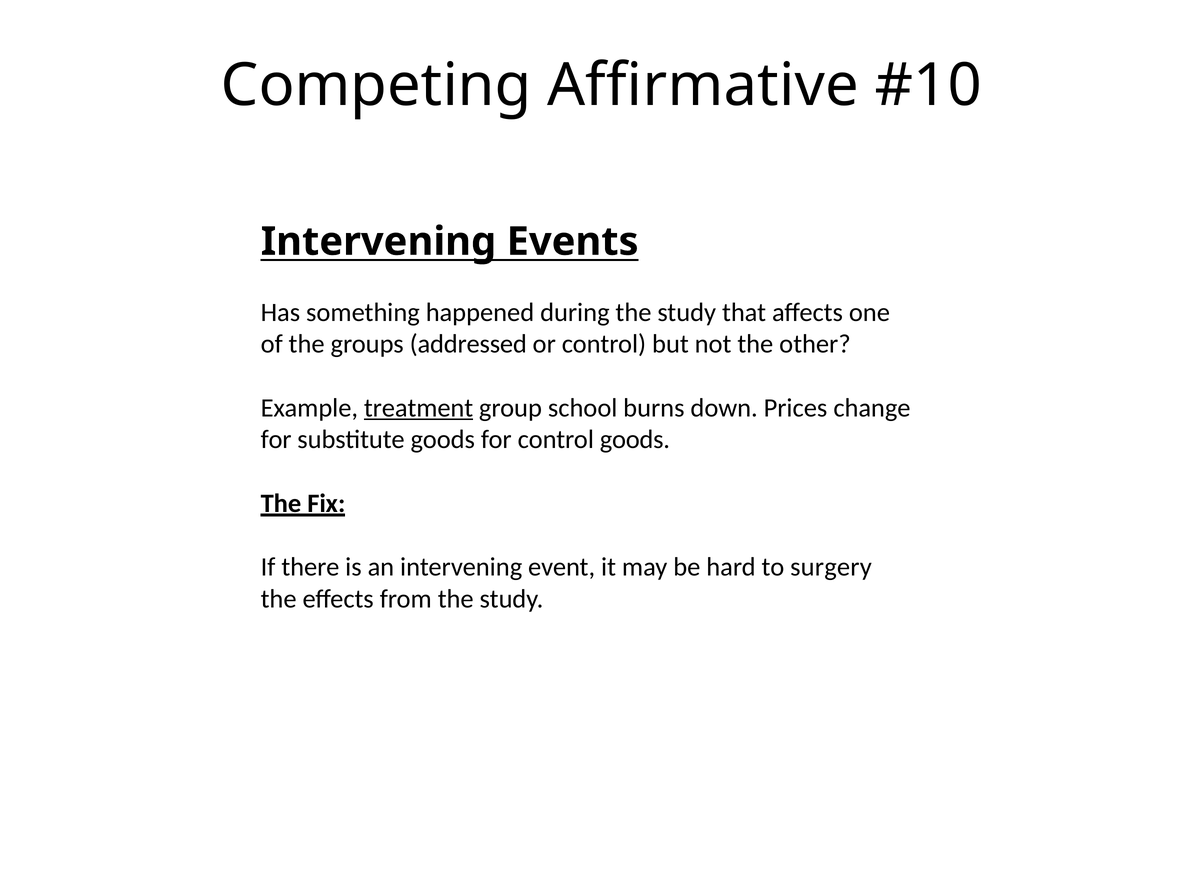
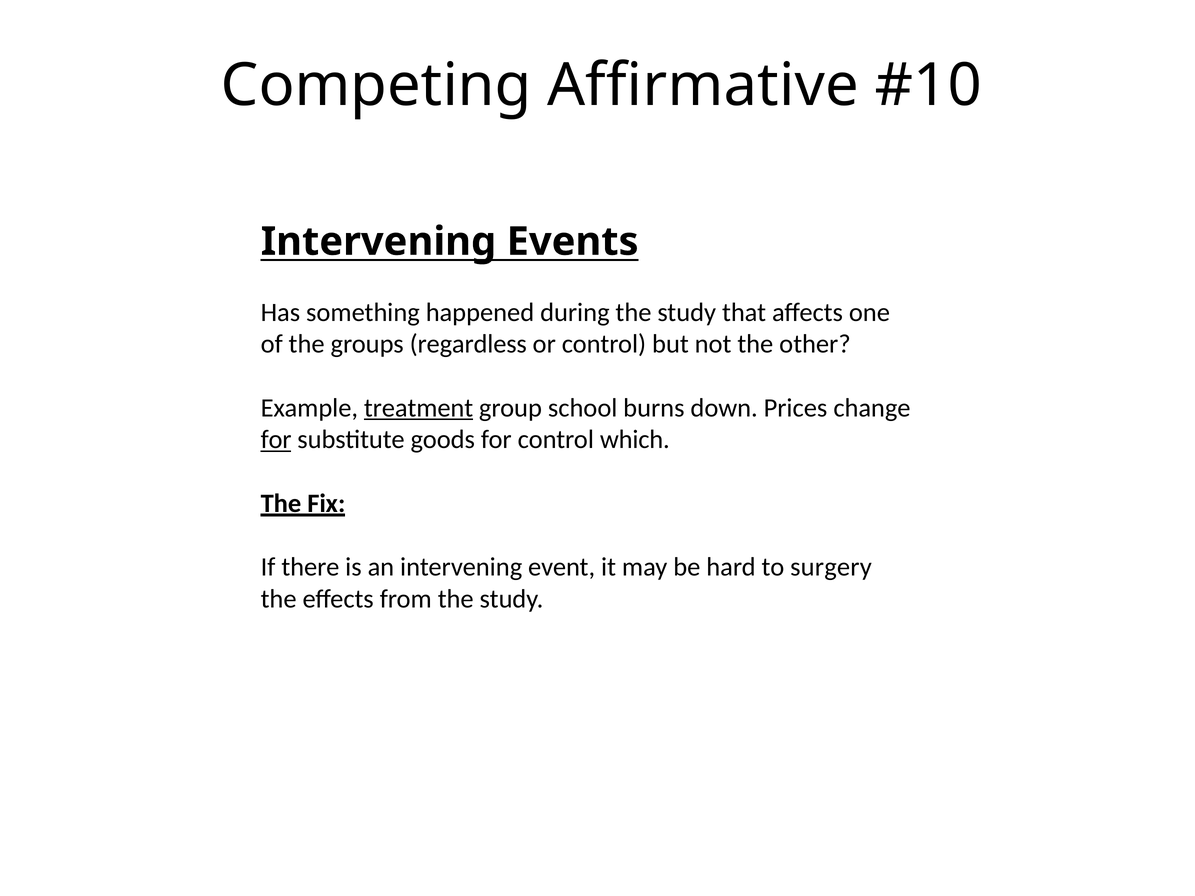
addressed: addressed -> regardless
for at (276, 440) underline: none -> present
control goods: goods -> which
